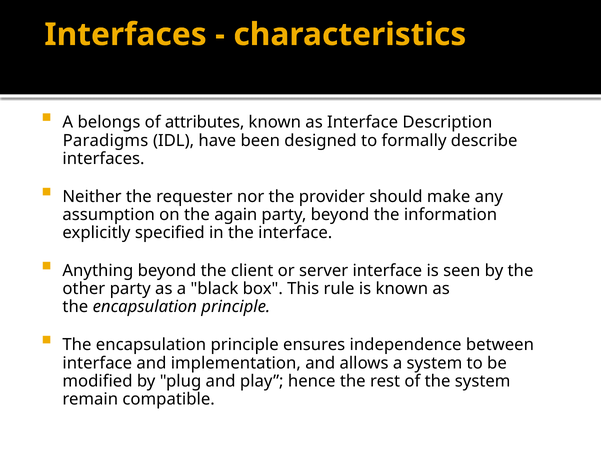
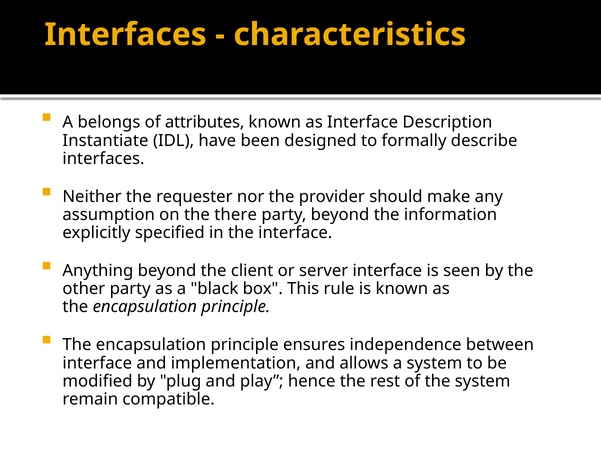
Paradigms: Paradigms -> Instantiate
again: again -> there
